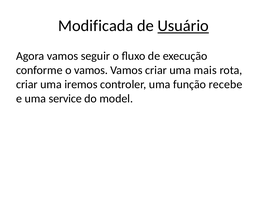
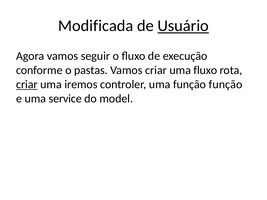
o vamos: vamos -> pastas
uma mais: mais -> fluxo
criar at (27, 84) underline: none -> present
função recebe: recebe -> função
